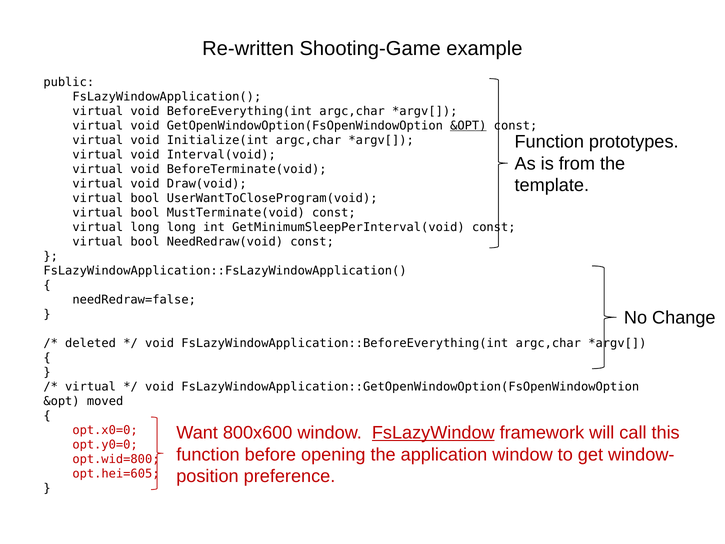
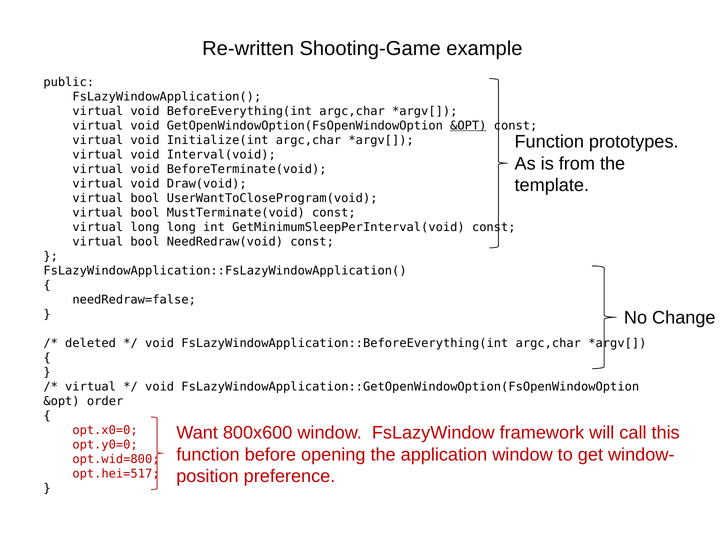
moved: moved -> order
FsLazyWindow underline: present -> none
opt.hei=605: opt.hei=605 -> opt.hei=517
